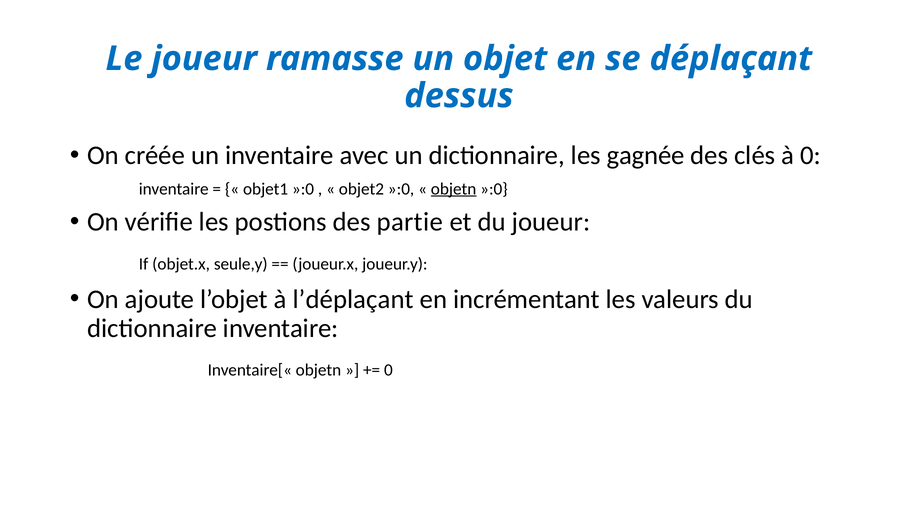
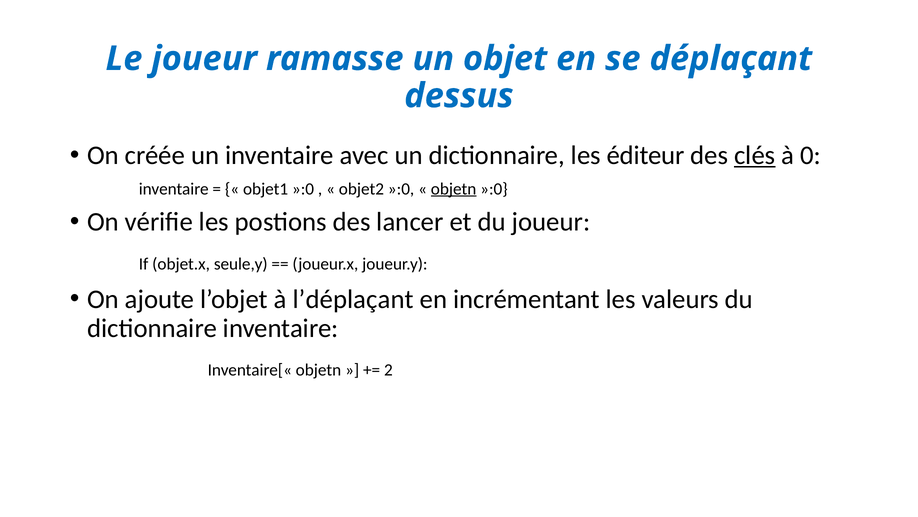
gagnée: gagnée -> éditeur
clés underline: none -> present
partie: partie -> lancer
0 at (388, 369): 0 -> 2
